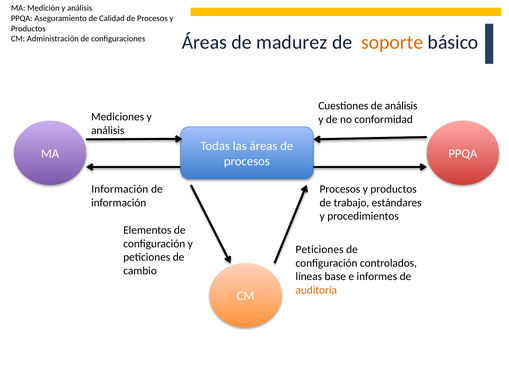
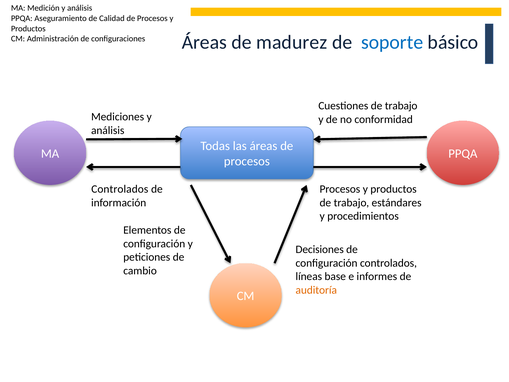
soporte colour: orange -> blue
Cuestiones de análisis: análisis -> trabajo
Información at (120, 189): Información -> Controlados
Peticiones at (320, 249): Peticiones -> Decisiones
